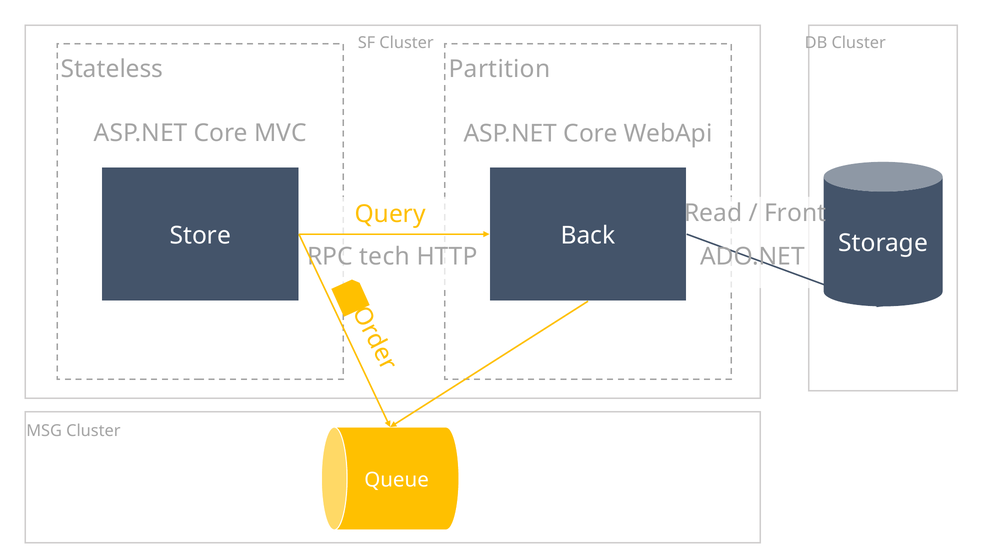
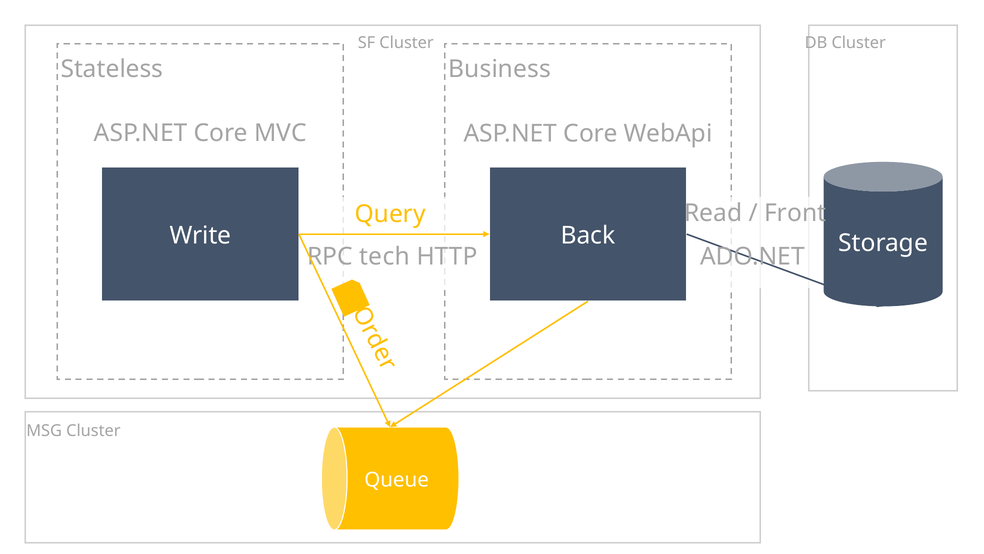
Partition: Partition -> Business
Store: Store -> Write
